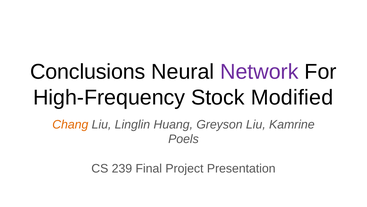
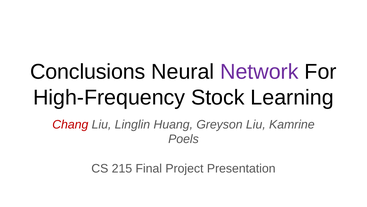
Modified: Modified -> Learning
Chang colour: orange -> red
239: 239 -> 215
